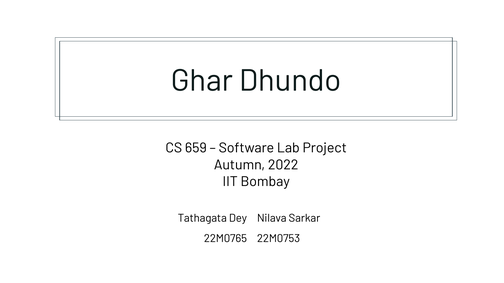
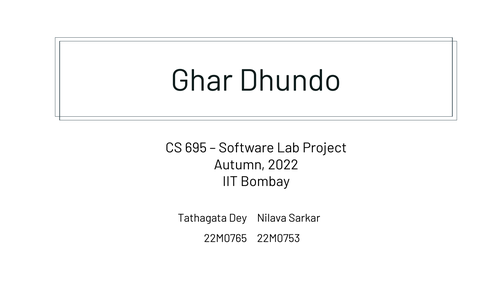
659: 659 -> 695
